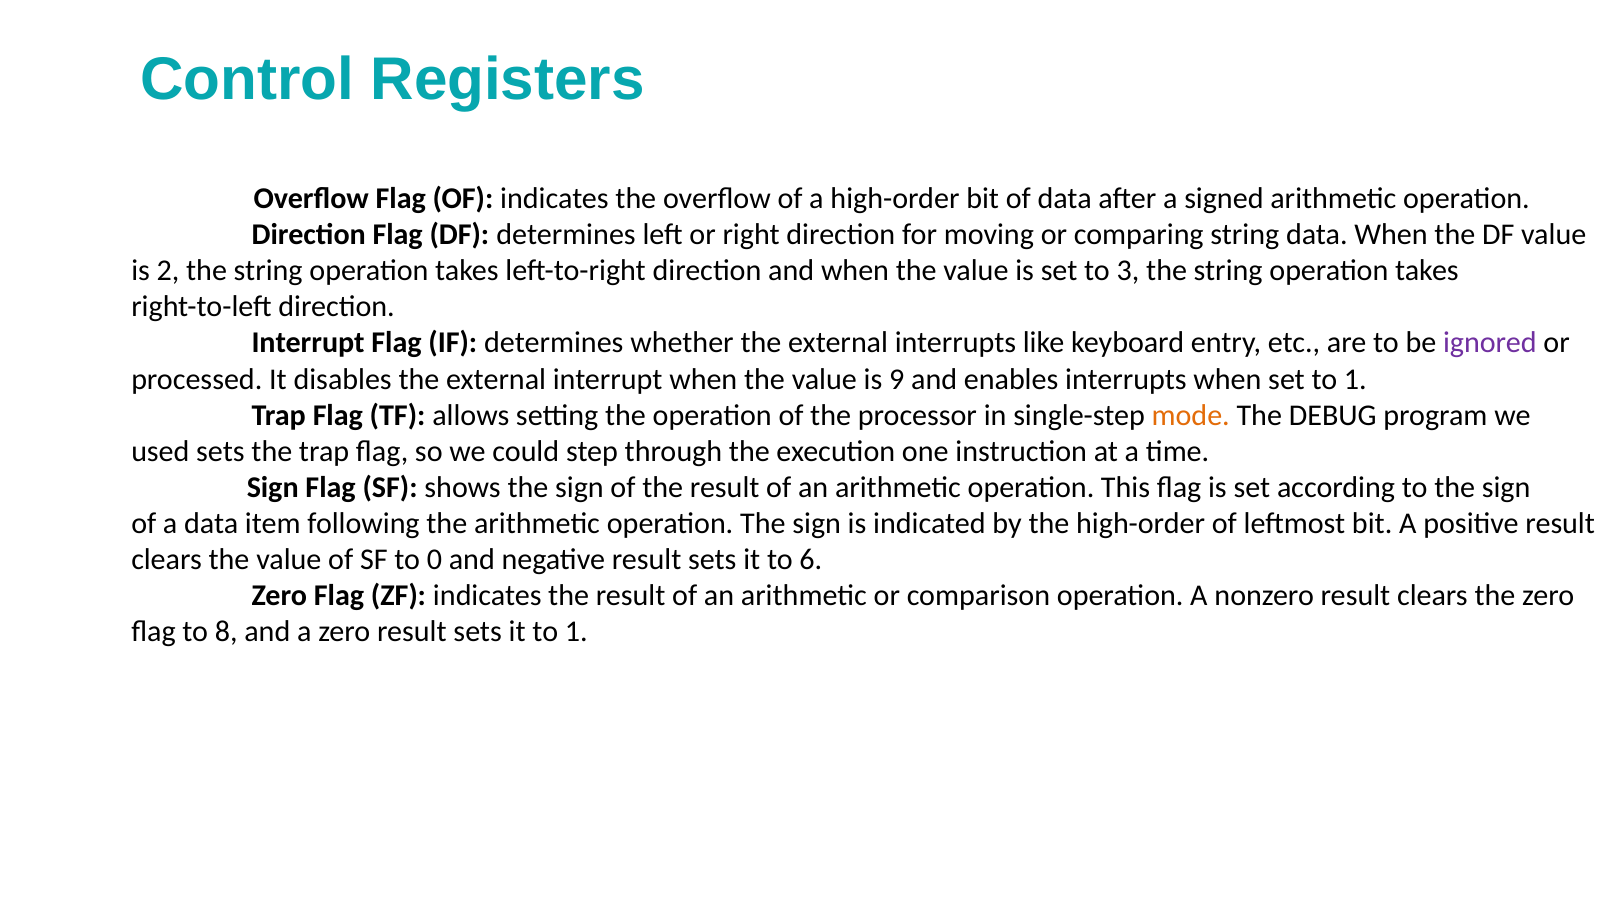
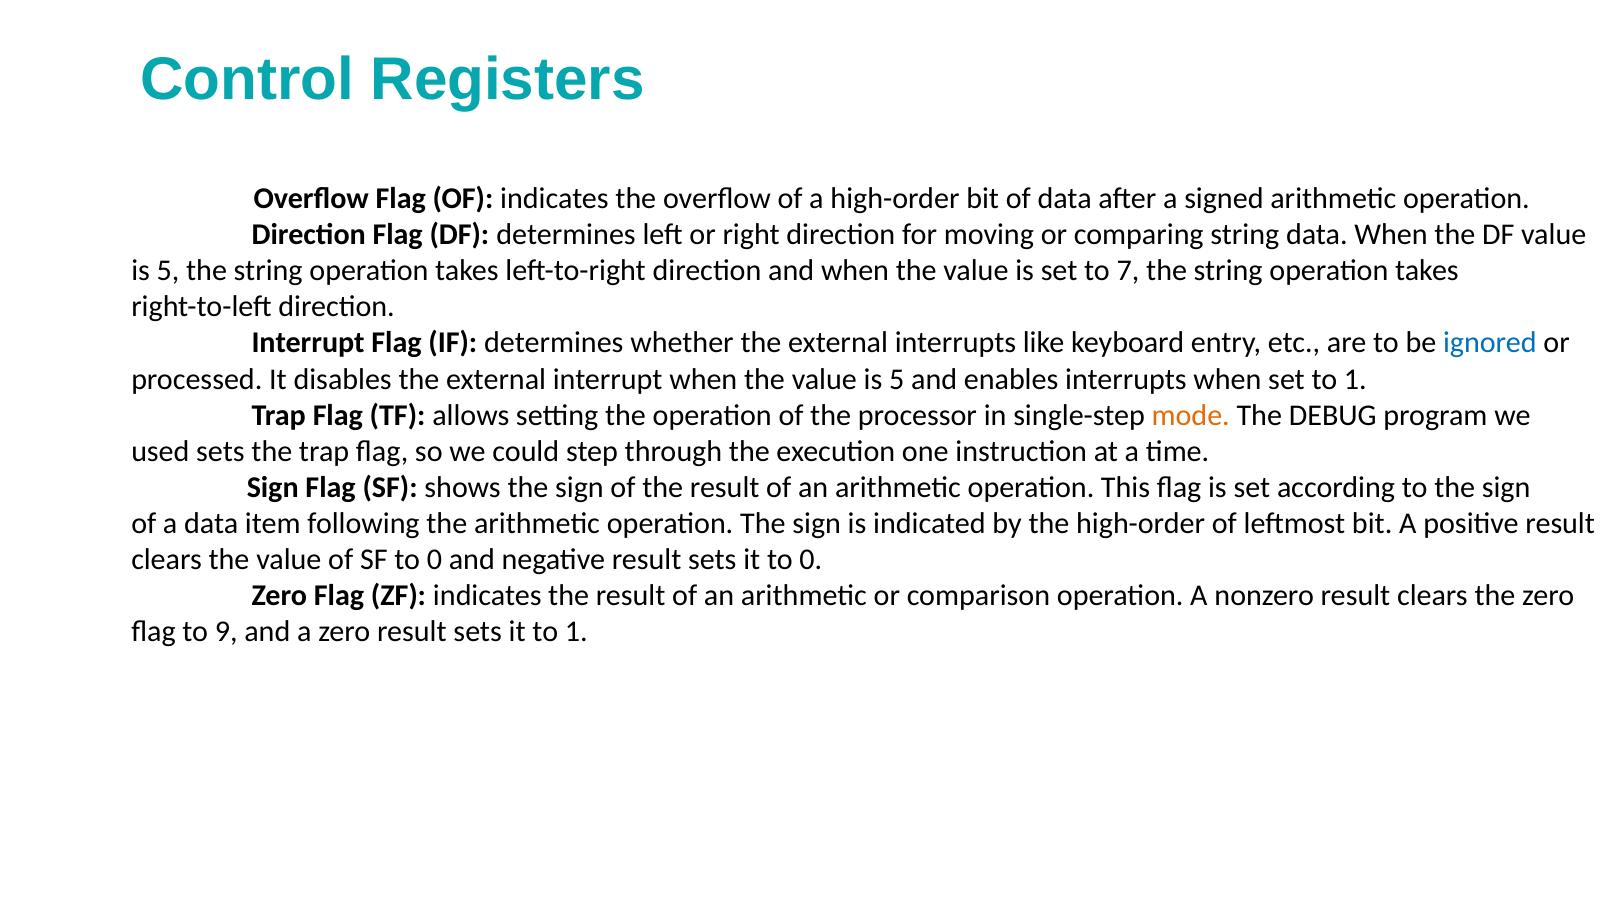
2 at (168, 271): 2 -> 5
3: 3 -> 7
ignored colour: purple -> blue
the value is 9: 9 -> 5
it to 6: 6 -> 0
8: 8 -> 9
